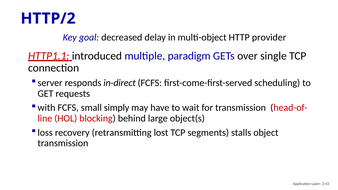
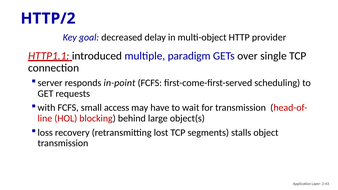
in-direct: in-direct -> in-point
simply: simply -> access
